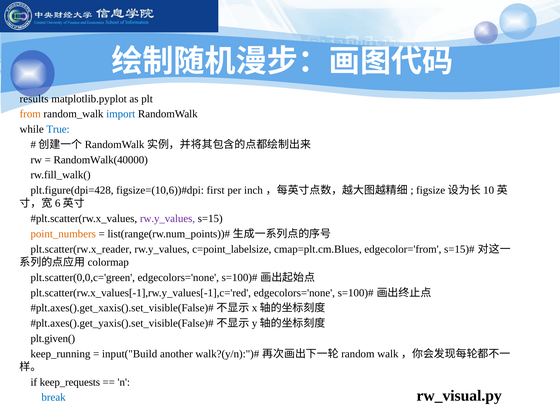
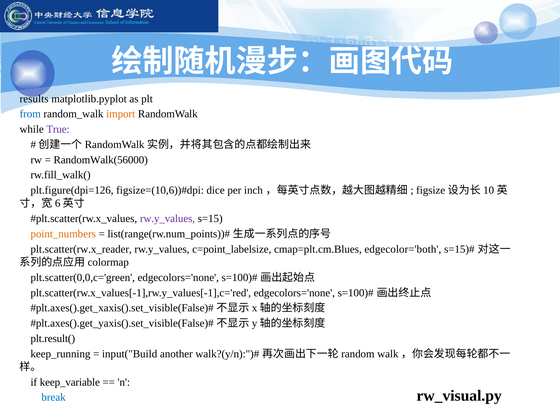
from colour: orange -> blue
import colour: blue -> orange
True colour: blue -> purple
RandomWalk(40000: RandomWalk(40000 -> RandomWalk(56000
plt.figure(dpi=428: plt.figure(dpi=428 -> plt.figure(dpi=126
first: first -> dice
edgecolor='from: edgecolor='from -> edgecolor='both
plt.given(: plt.given( -> plt.result(
keep_requests: keep_requests -> keep_variable
